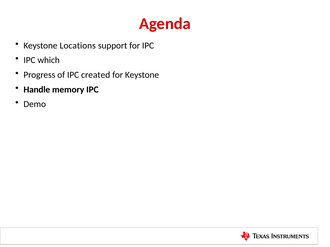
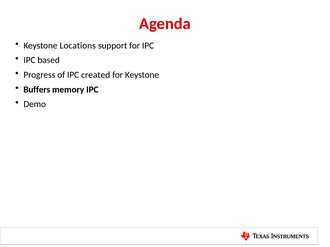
which: which -> based
Handle: Handle -> Buffers
